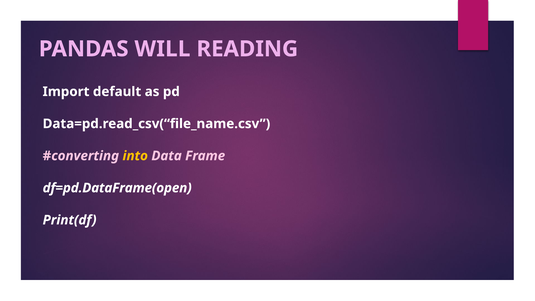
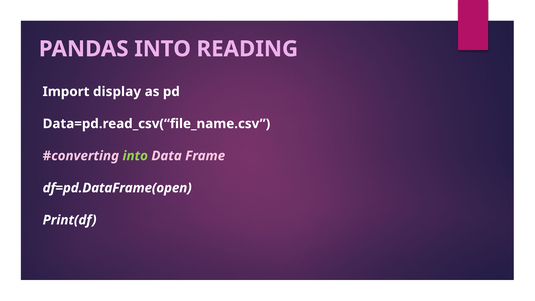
PANDAS WILL: WILL -> INTO
default: default -> display
into at (135, 156) colour: yellow -> light green
